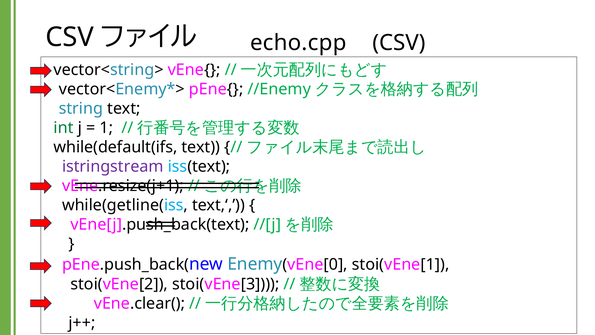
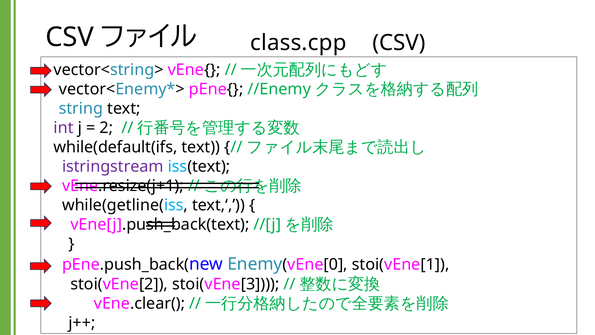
echo.cpp: echo.cpp -> class.cpp
int colour: green -> purple
1: 1 -> 2
